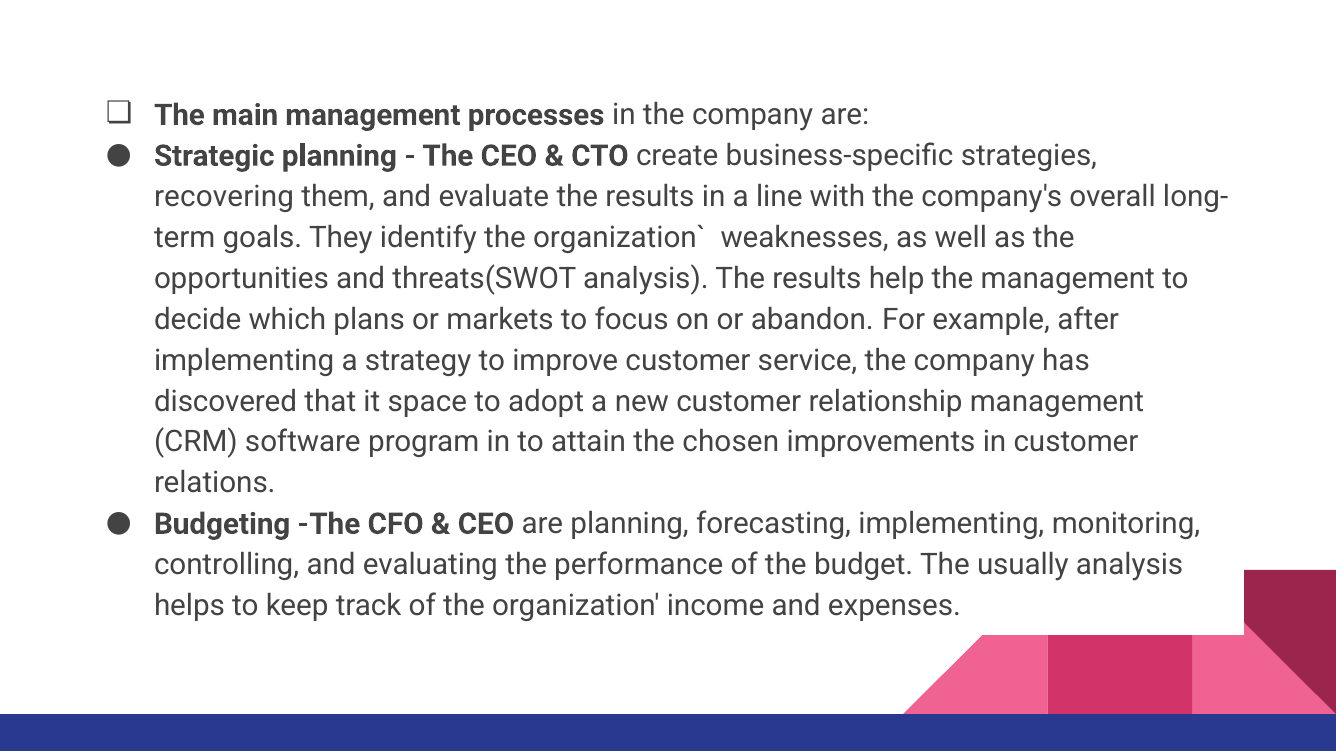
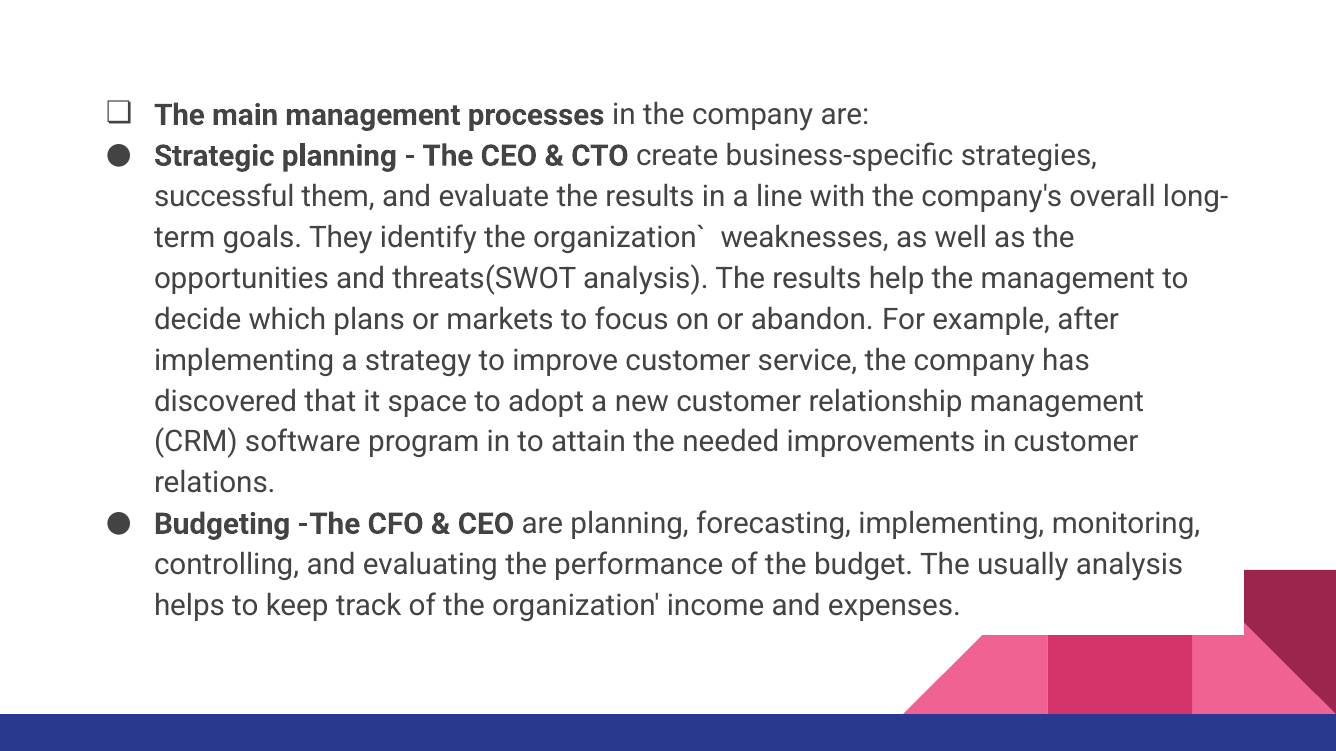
recovering: recovering -> successful
chosen: chosen -> needed
